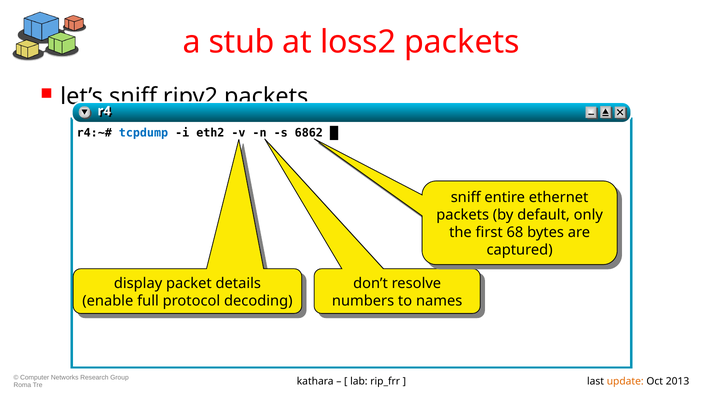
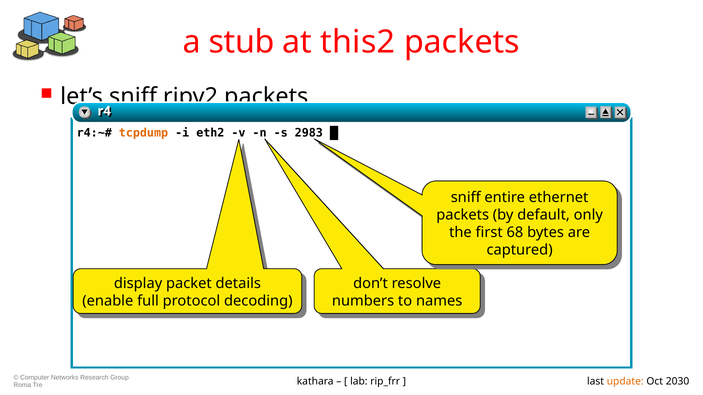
loss2: loss2 -> this2
tcpdump colour: blue -> orange
6862: 6862 -> 2983
2013: 2013 -> 2030
